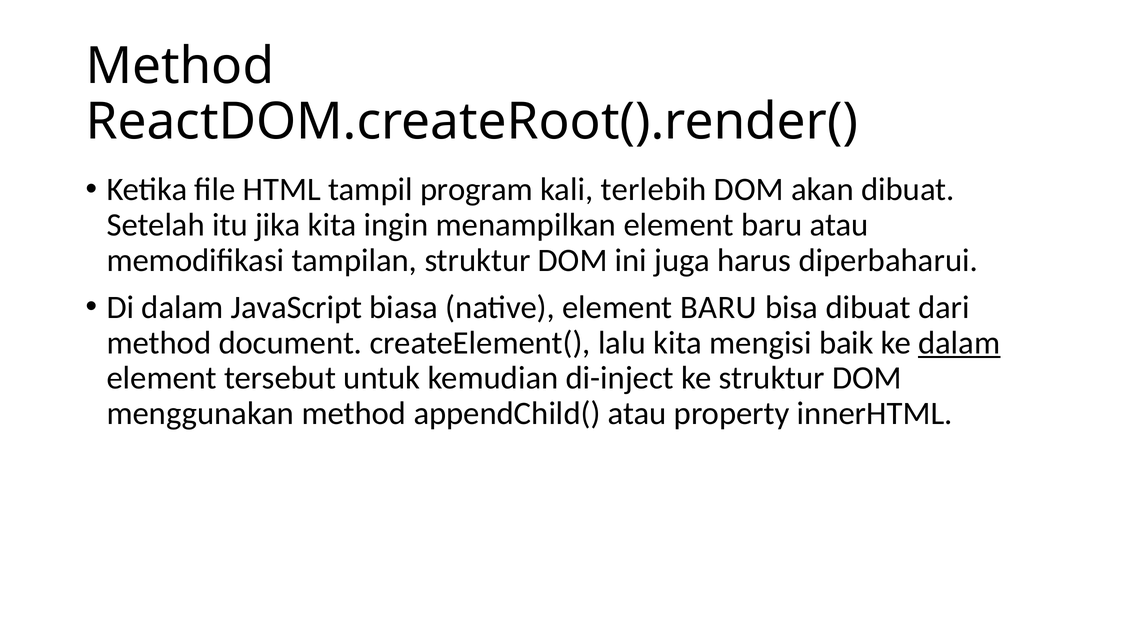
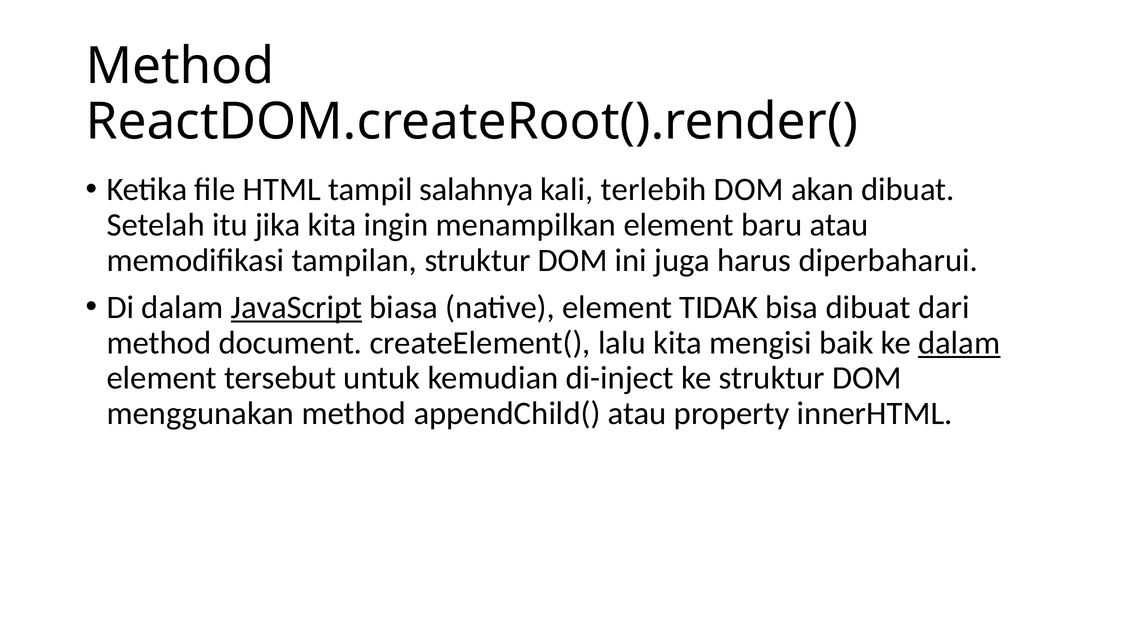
program: program -> salahnya
JavaScript underline: none -> present
native element BARU: BARU -> TIDAK
